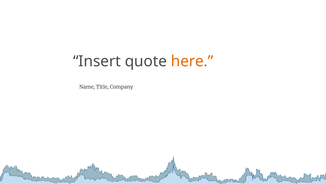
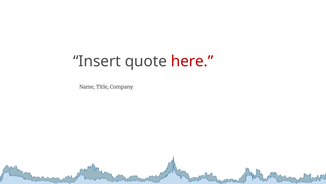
here colour: orange -> red
